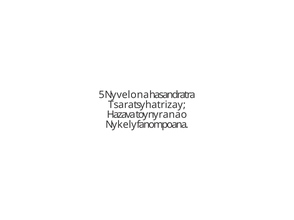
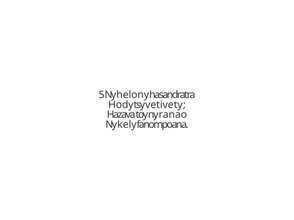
velona: velona -> helony
Tsara: Tsara -> Hody
hatrizay: hatrizay -> vetivety
